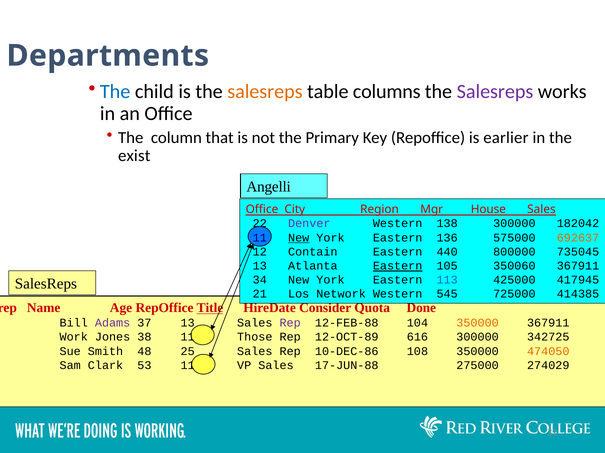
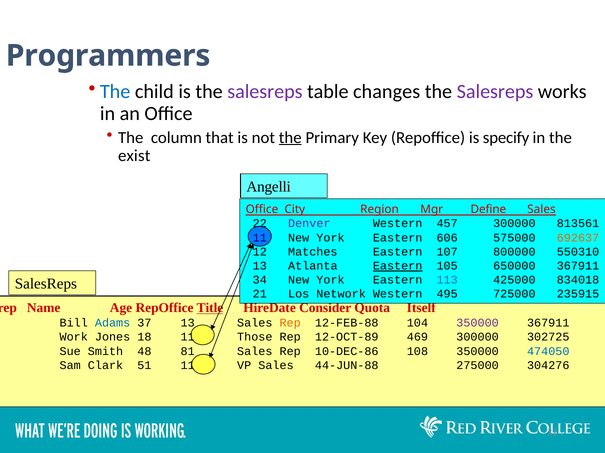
Departments: Departments -> Programmers
salesreps at (265, 92) colour: orange -> purple
columns: columns -> changes
the at (290, 138) underline: none -> present
earlier: earlier -> specify
House: House -> Define
138: 138 -> 457
182042: 182042 -> 813561
New at (299, 238) underline: present -> none
136: 136 -> 606
Contain: Contain -> Matches
440: 440 -> 107
735045: 735045 -> 550310
350060: 350060 -> 650000
417945: 417945 -> 834018
545: 545 -> 495
414385: 414385 -> 235915
Done: Done -> Itself
Adams colour: purple -> blue
Rep at (290, 324) colour: purple -> orange
350000 at (478, 324) colour: orange -> purple
38: 38 -> 18
616: 616 -> 469
342725: 342725 -> 302725
25: 25 -> 81
474050 colour: orange -> blue
53: 53 -> 51
17-JUN-88: 17-JUN-88 -> 44-JUN-88
274029: 274029 -> 304276
